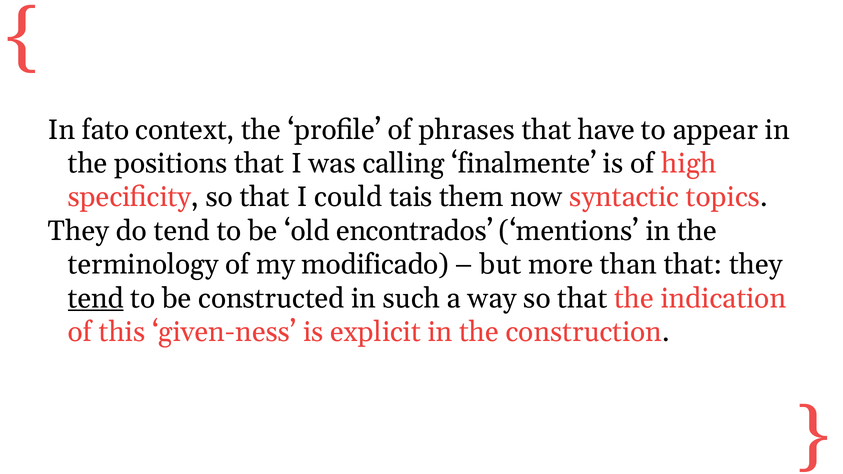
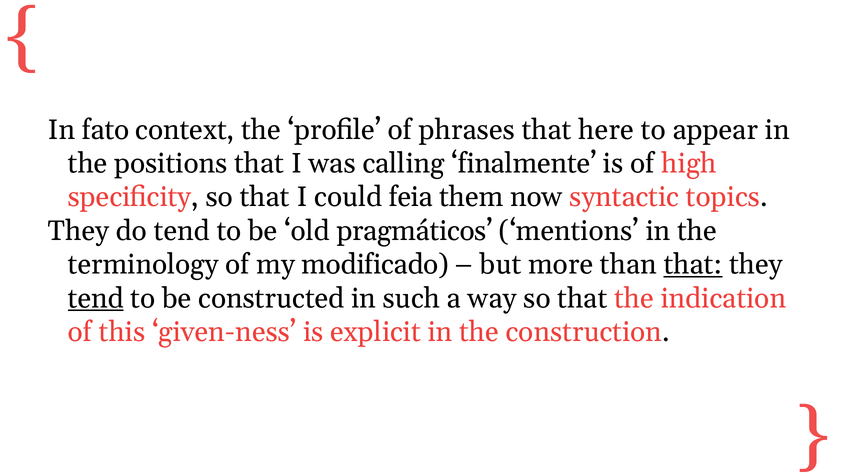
have: have -> here
tais: tais -> feia
encontrados: encontrados -> pragmáticos
that at (693, 265) underline: none -> present
